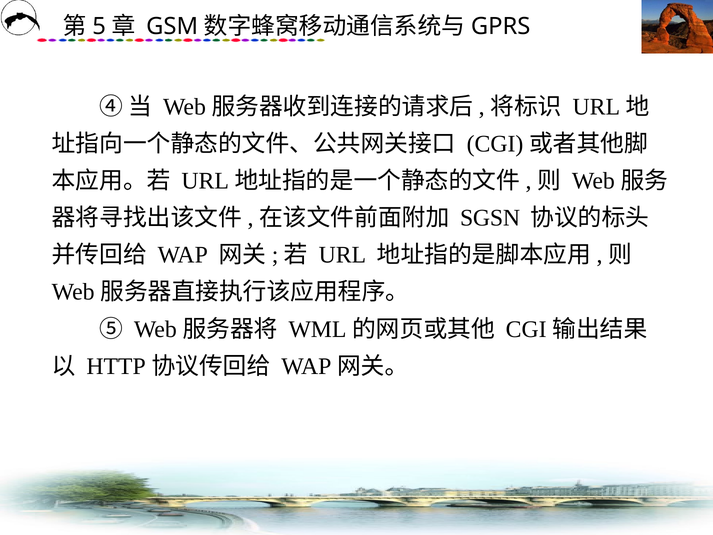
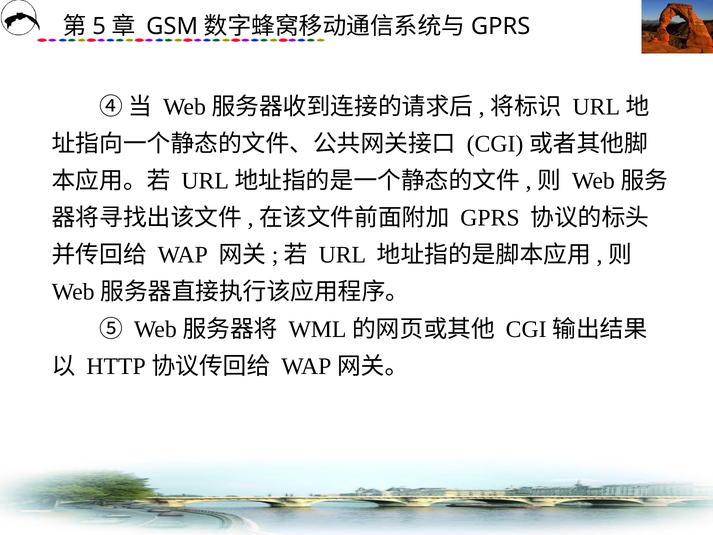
SGSN at (490, 218): SGSN -> GPRS
